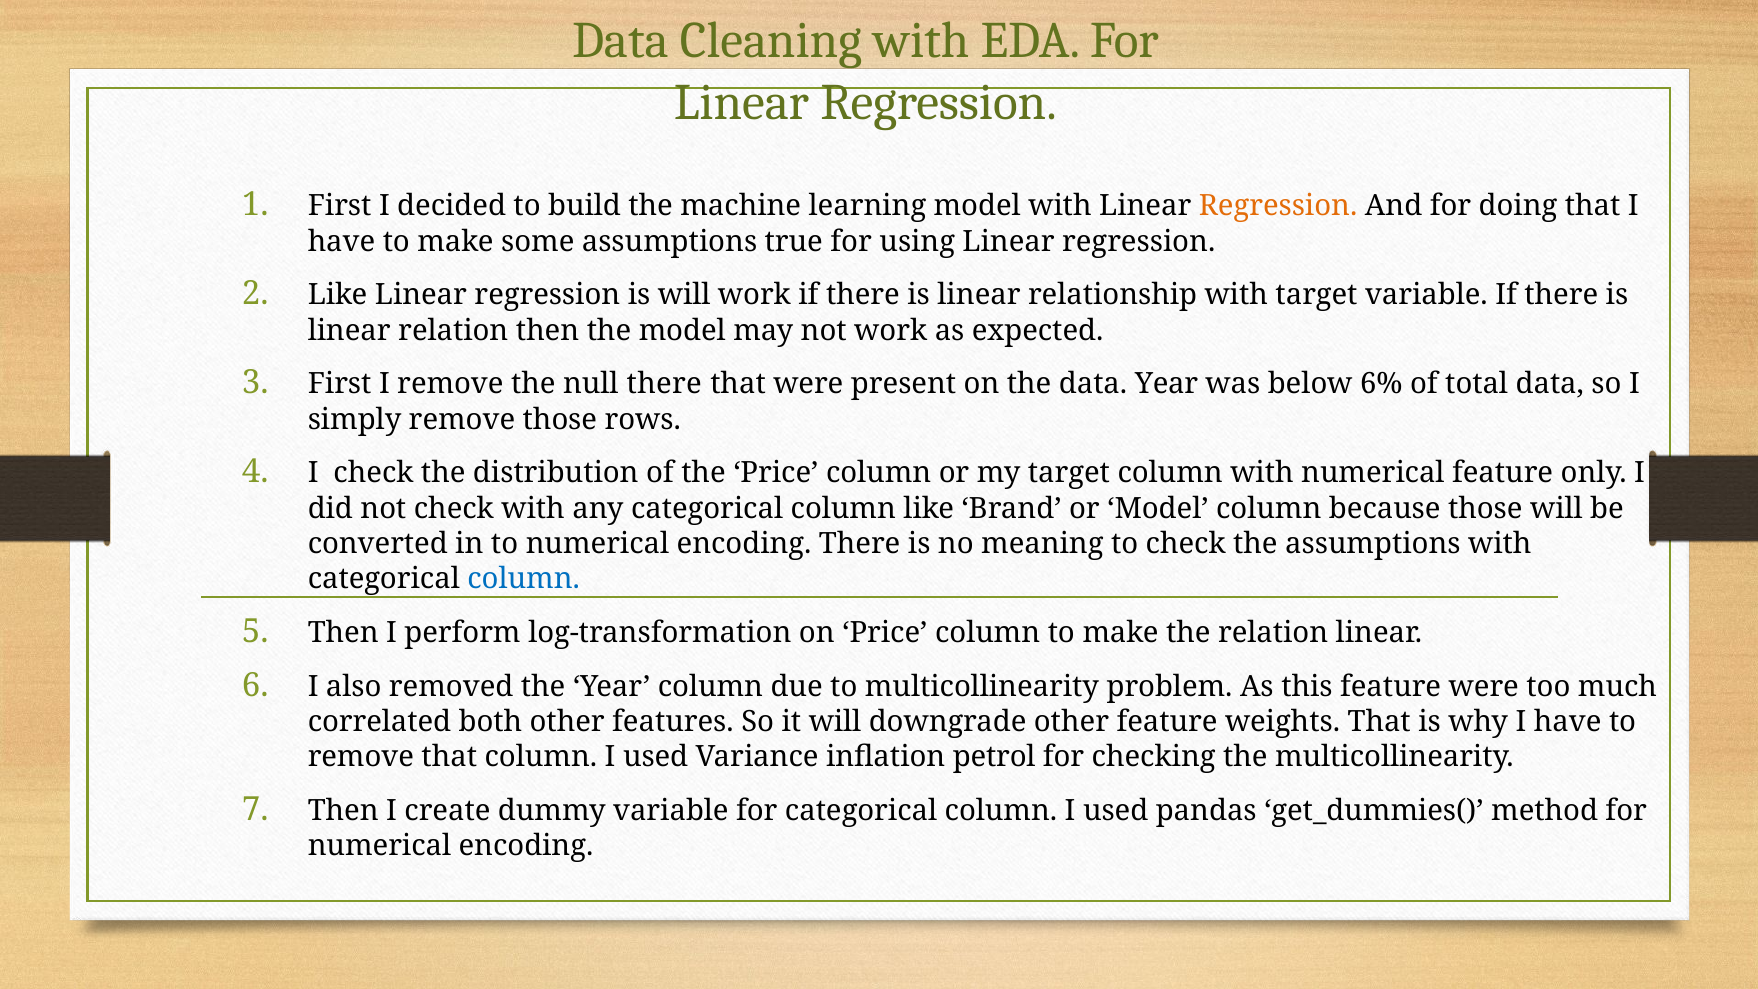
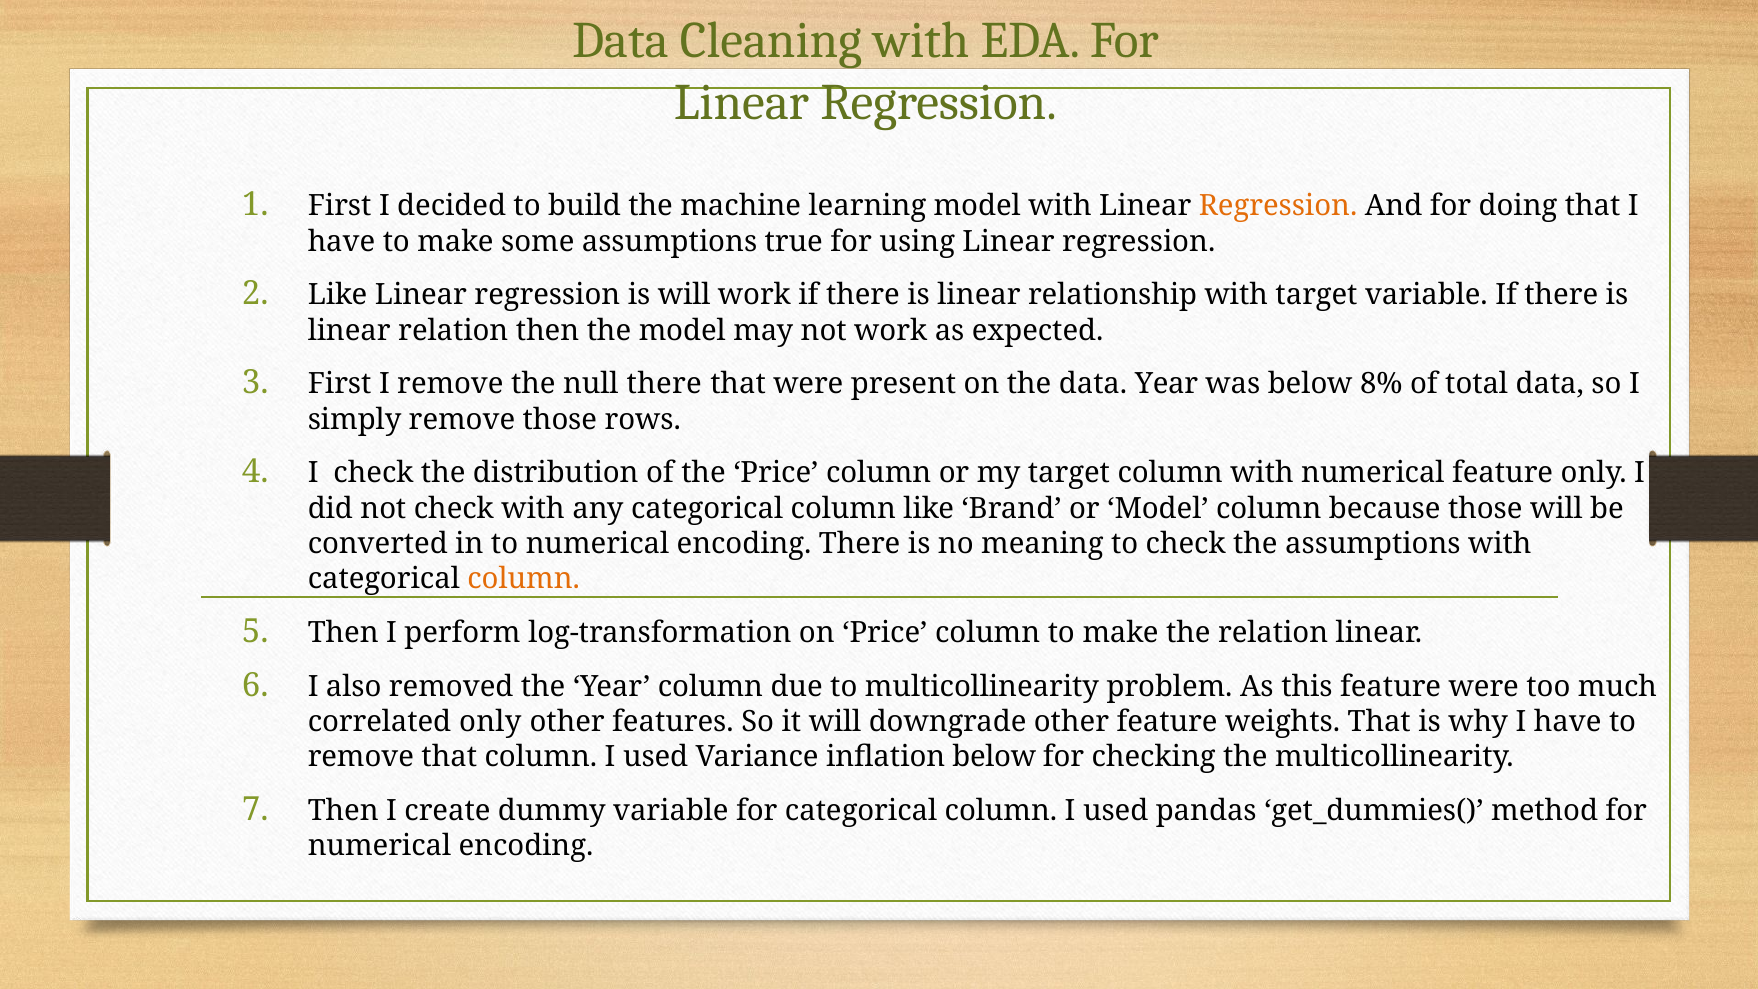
6%: 6% -> 8%
column at (524, 579) colour: blue -> orange
correlated both: both -> only
inflation petrol: petrol -> below
